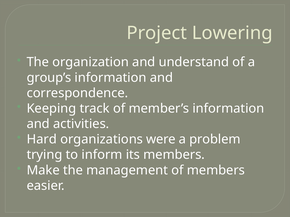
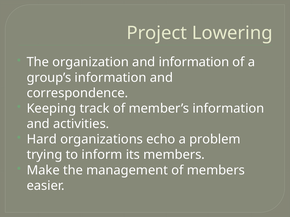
and understand: understand -> information
were: were -> echo
